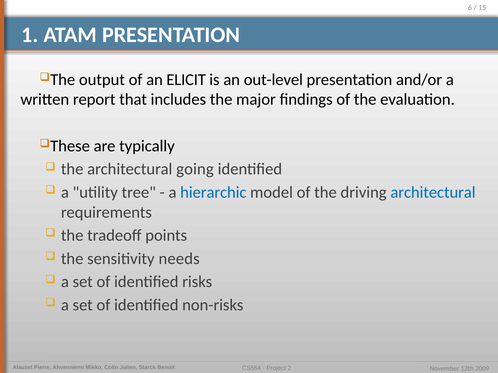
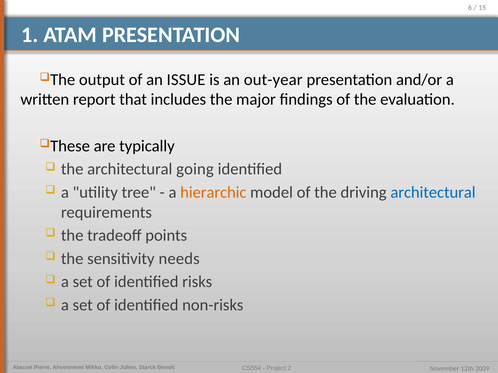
ELICIT: ELICIT -> ISSUE
out-level: out-level -> out-year
hierarchic colour: blue -> orange
